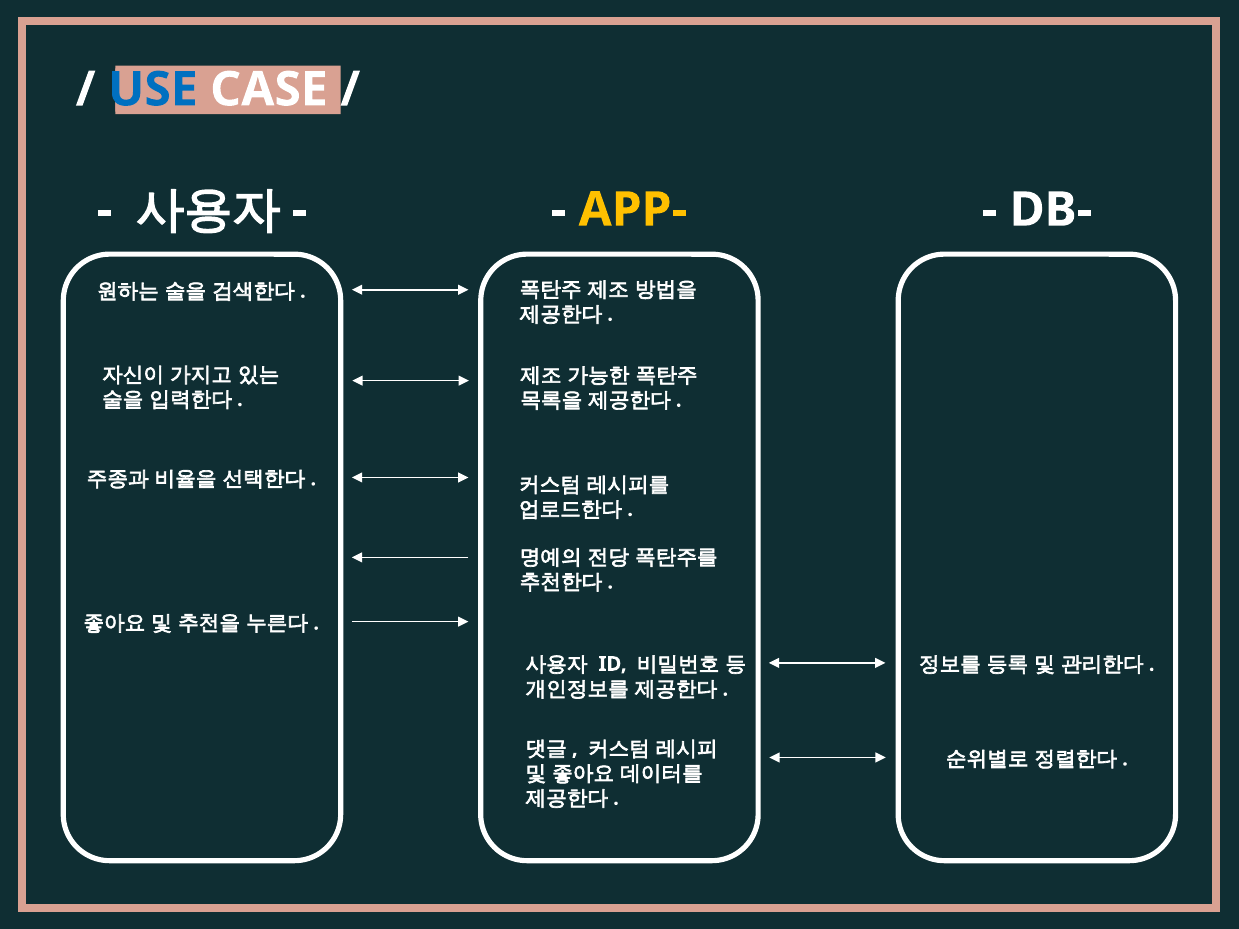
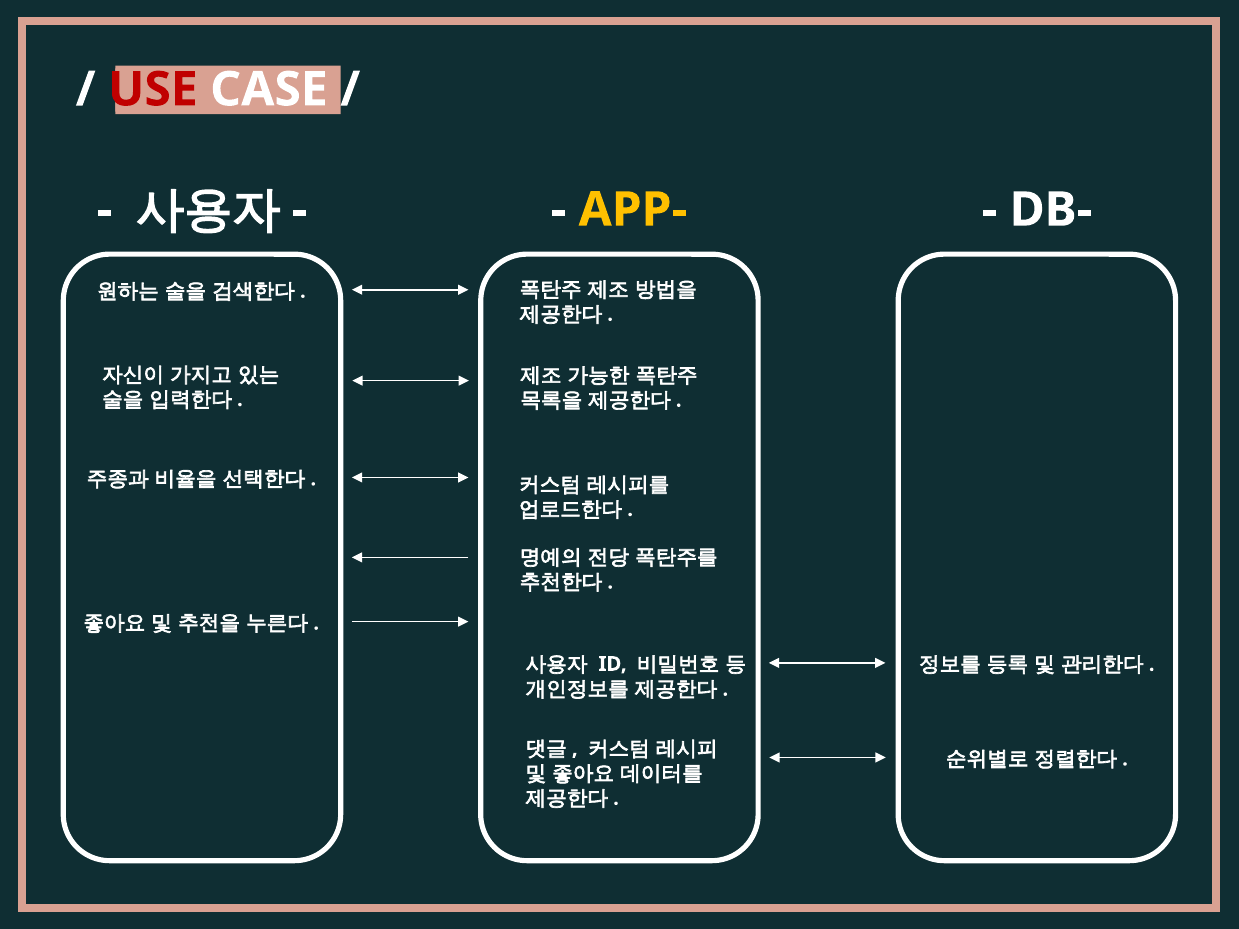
USE colour: blue -> red
